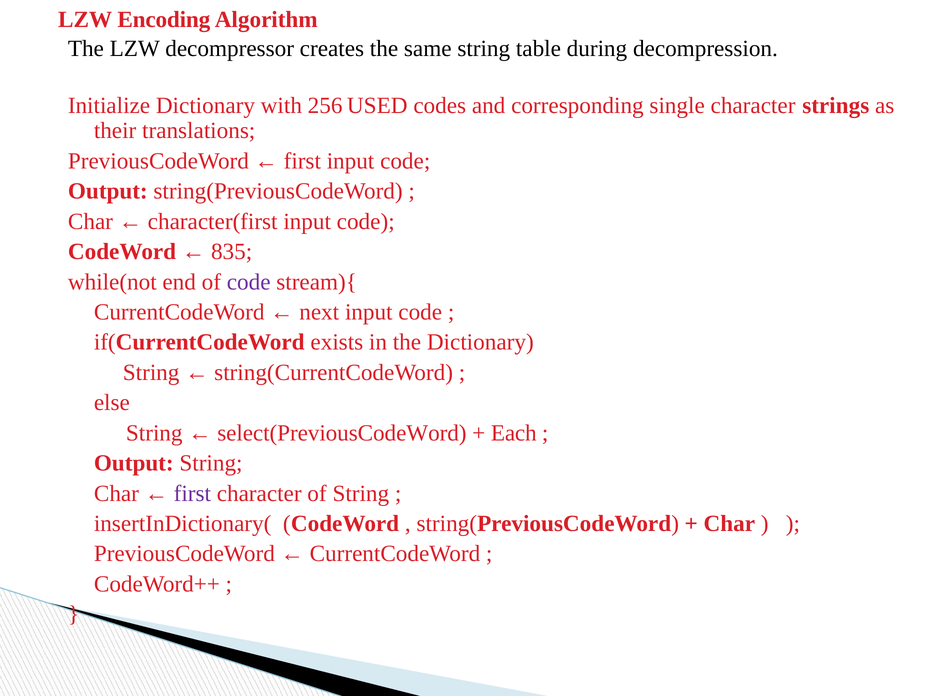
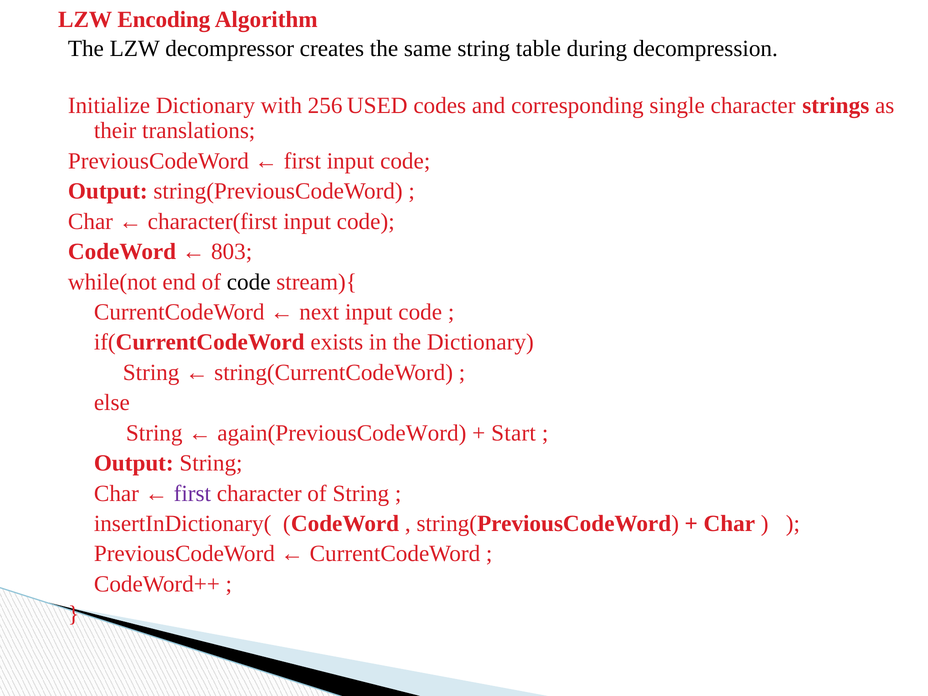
835: 835 -> 803
code at (249, 282) colour: purple -> black
select(PreviousCodeWord: select(PreviousCodeWord -> again(PreviousCodeWord
Each: Each -> Start
